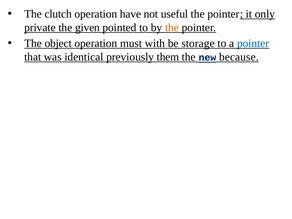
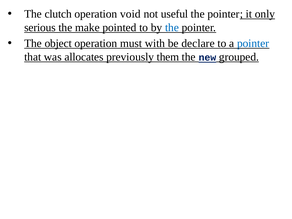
have: have -> void
private: private -> serious
given: given -> make
the at (172, 28) colour: orange -> blue
storage: storage -> declare
identical: identical -> allocates
because: because -> grouped
